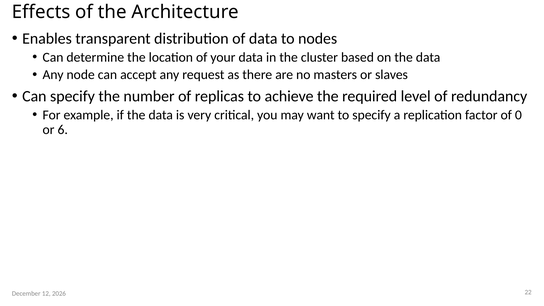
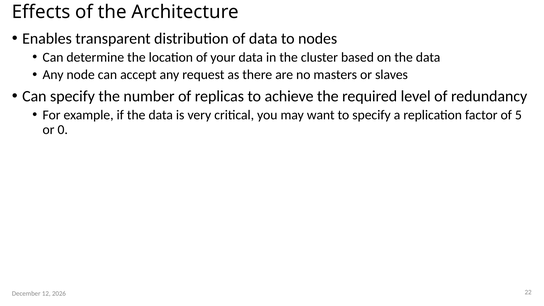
0: 0 -> 5
6: 6 -> 0
